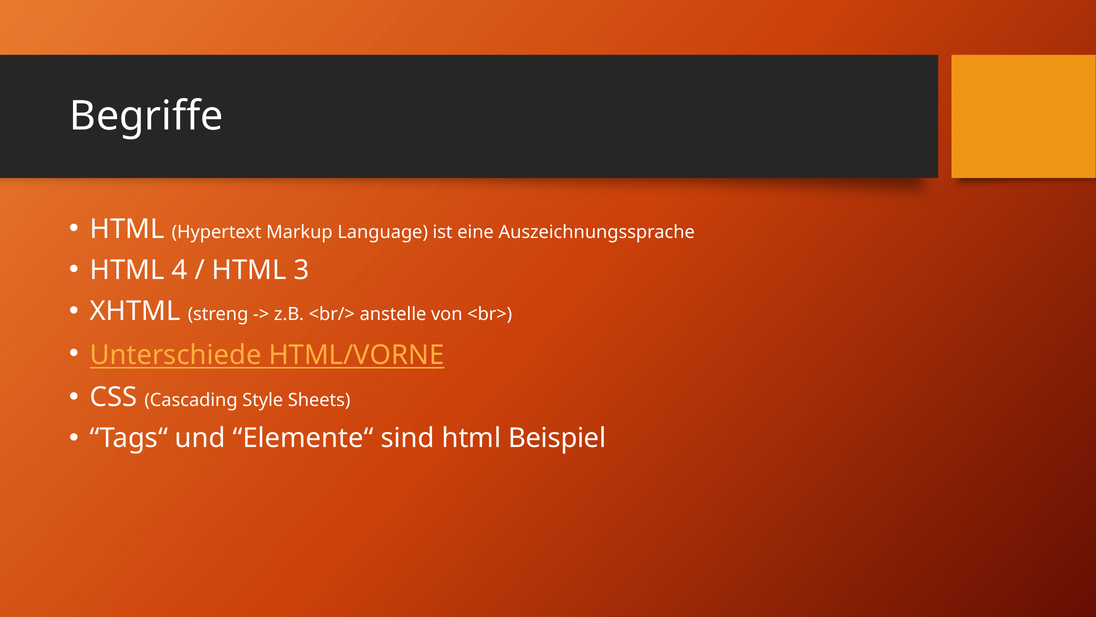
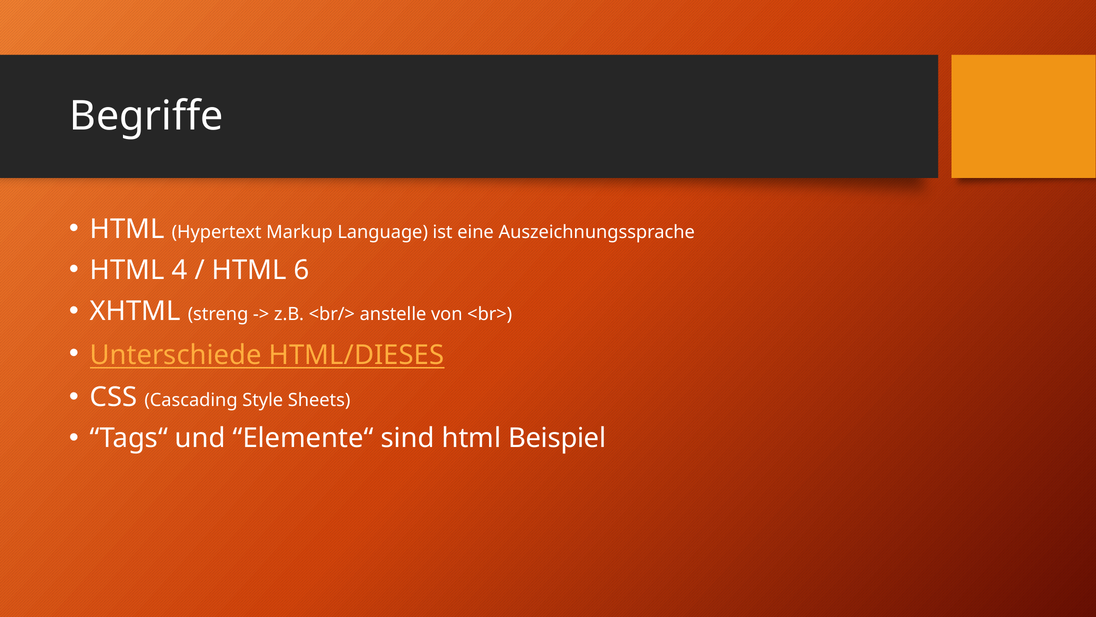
3: 3 -> 6
HTML/VORNE: HTML/VORNE -> HTML/DIESES
